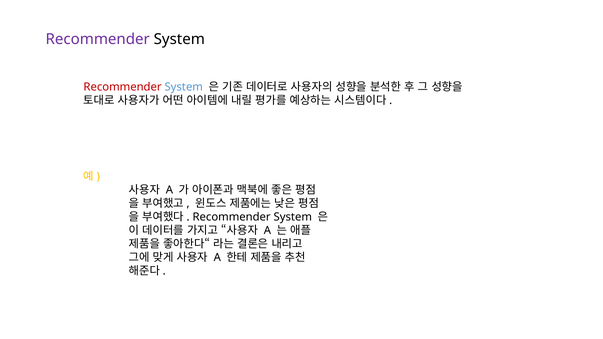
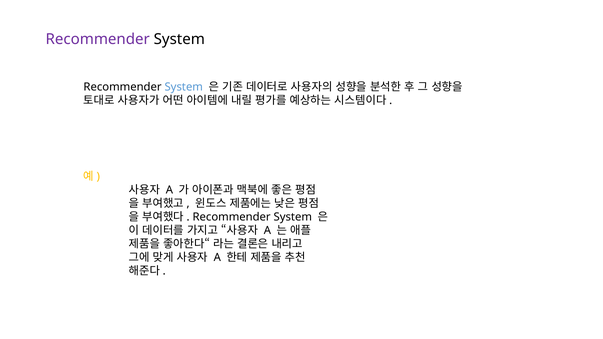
Recommender at (123, 87) colour: red -> black
